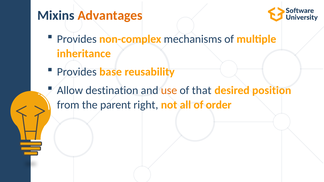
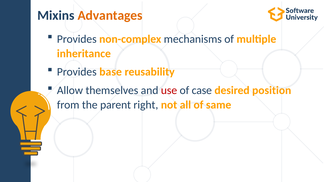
destination: destination -> themselves
use colour: orange -> red
that: that -> case
order: order -> same
